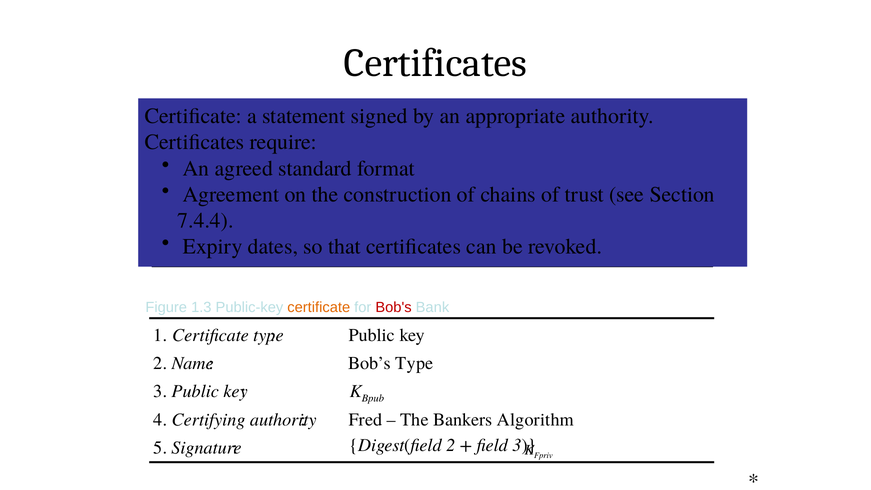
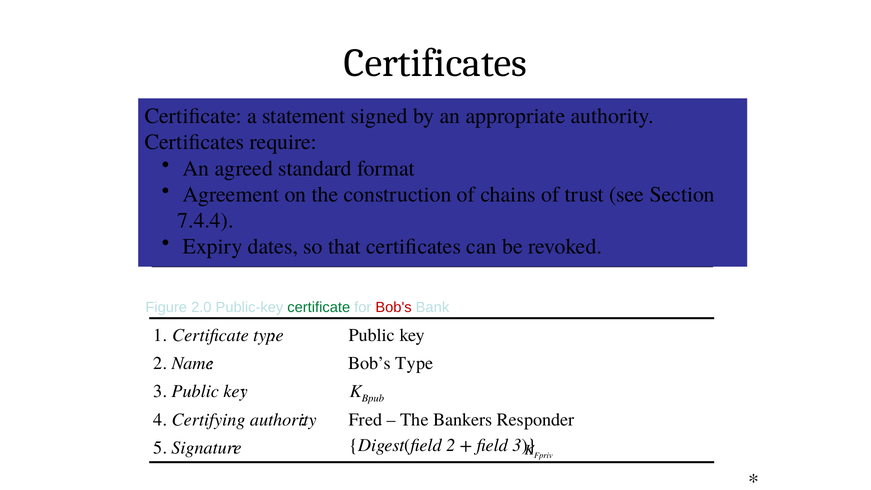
1.3: 1.3 -> 2.0
certificate at (319, 307) colour: orange -> green
Algorithm: Algorithm -> Responder
